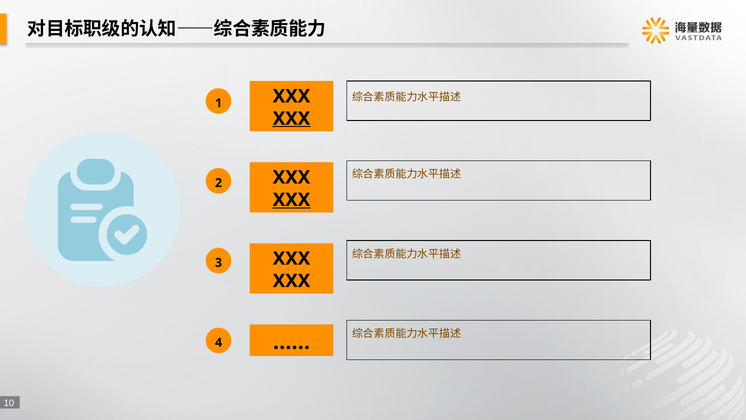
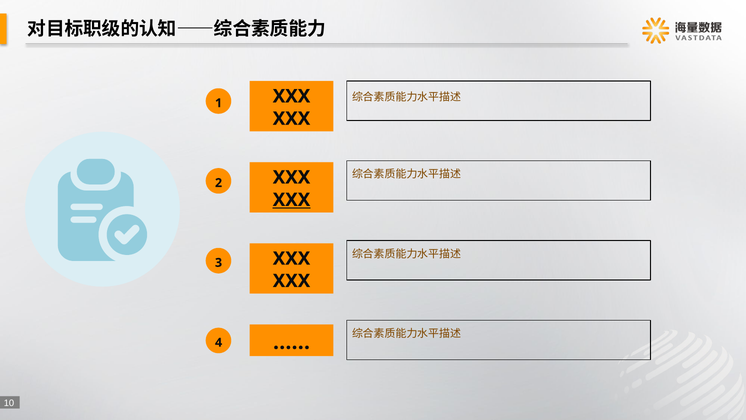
XXX at (292, 119) underline: present -> none
